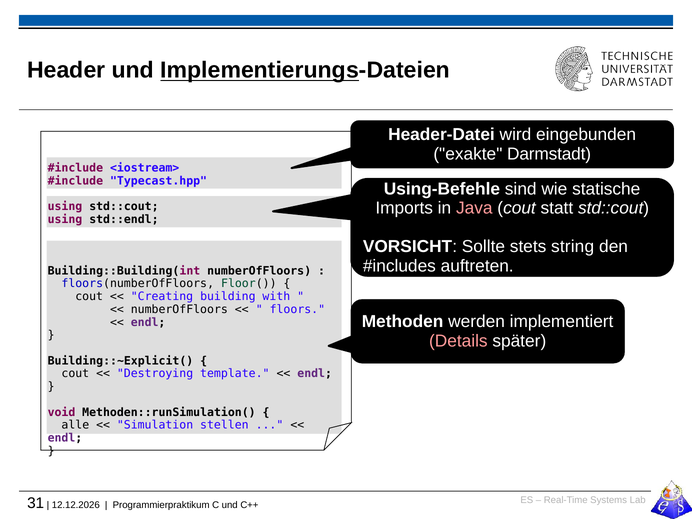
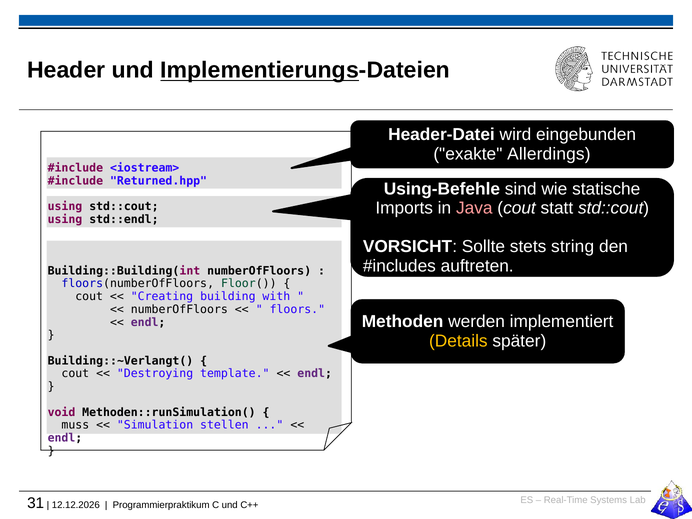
Darmstadt: Darmstadt -> Allerdings
Typecast.hpp: Typecast.hpp -> Returned.hpp
Details colour: pink -> yellow
Building::~Explicit(: Building::~Explicit( -> Building::~Verlangt(
alle: alle -> muss
